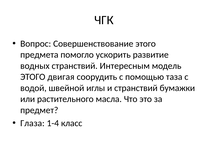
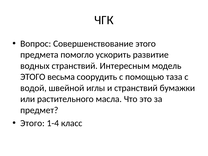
двигая: двигая -> весьма
Глаза at (32, 123): Глаза -> Этого
